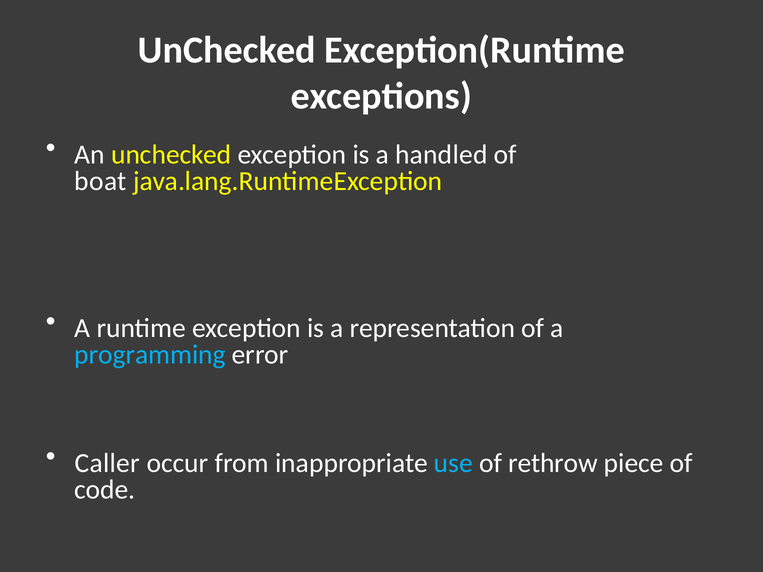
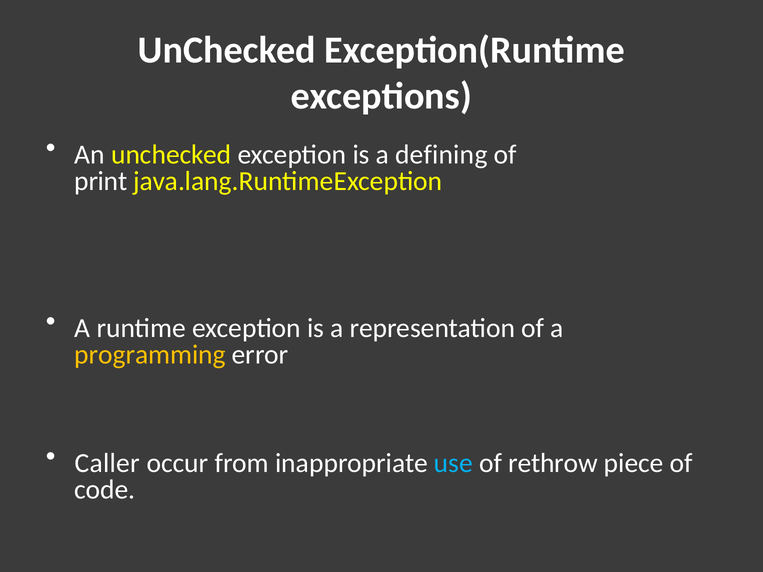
handled: handled -> defining
boat: boat -> print
programming colour: light blue -> yellow
